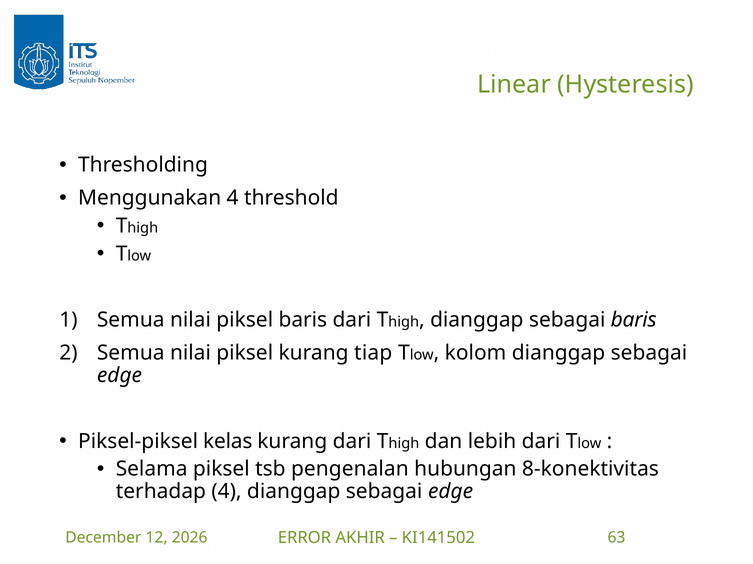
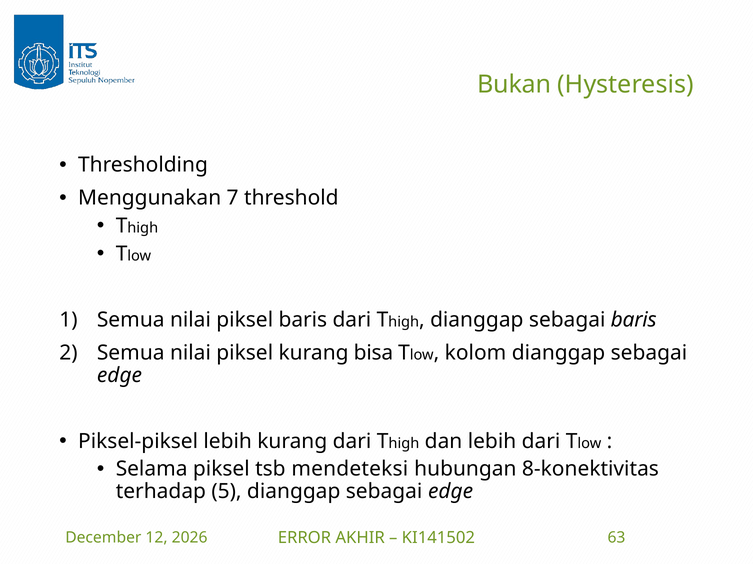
Linear: Linear -> Bukan
Menggunakan 4: 4 -> 7
tiap: tiap -> bisa
Piksel-piksel kelas: kelas -> lebih
pengenalan: pengenalan -> mendeteksi
terhadap 4: 4 -> 5
